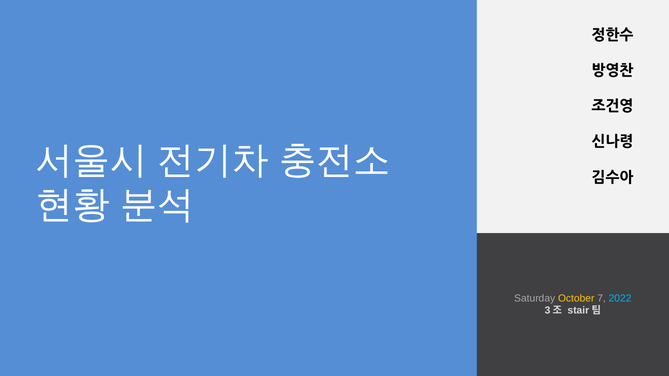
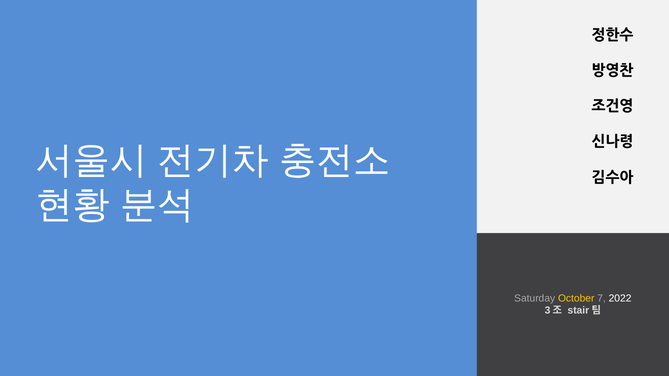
2022 colour: light blue -> white
